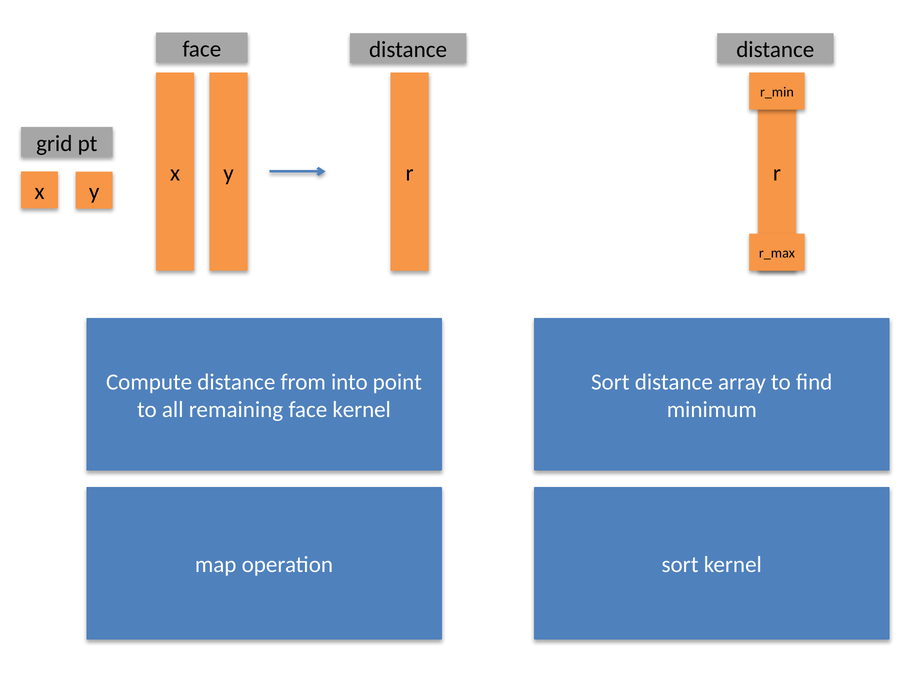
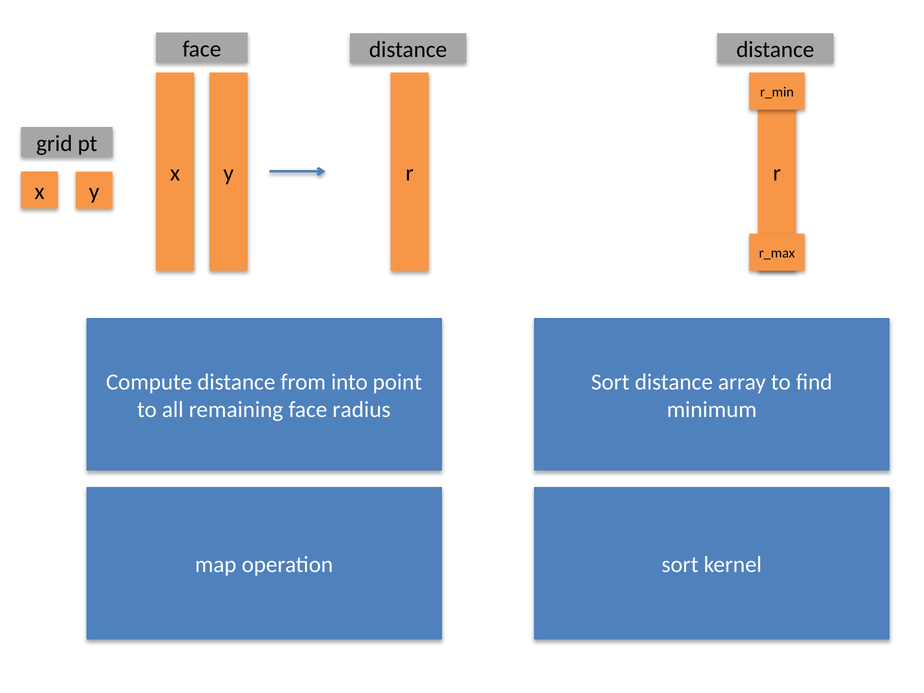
face kernel: kernel -> radius
